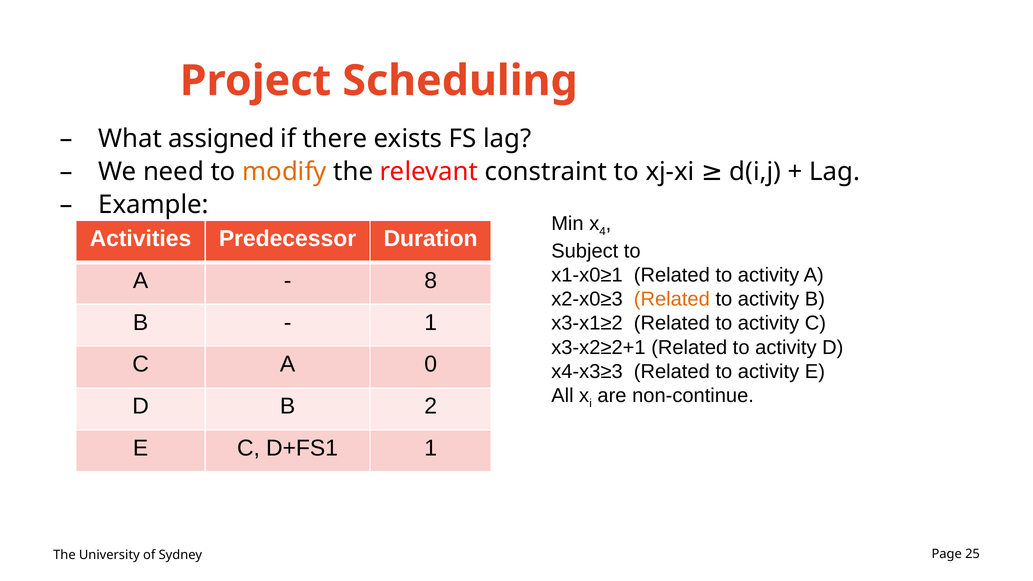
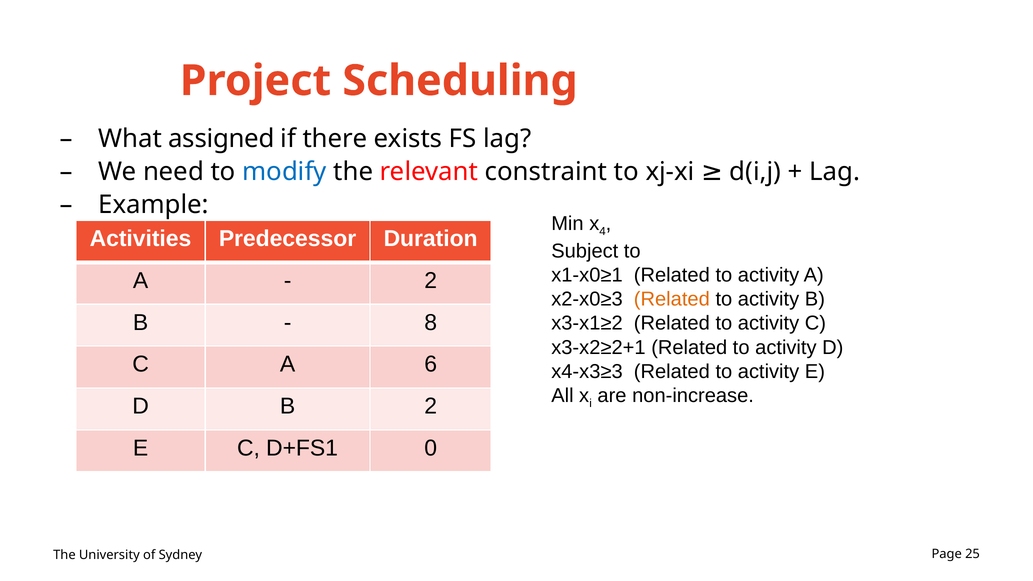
modify colour: orange -> blue
8 at (431, 281): 8 -> 2
1 at (431, 323): 1 -> 8
0: 0 -> 6
non-continue: non-continue -> non-increase
D+FS1 1: 1 -> 0
